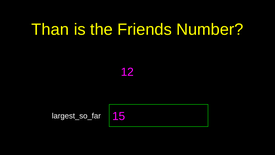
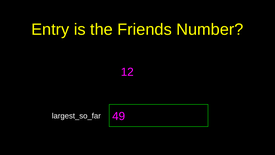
Than: Than -> Entry
15: 15 -> 49
